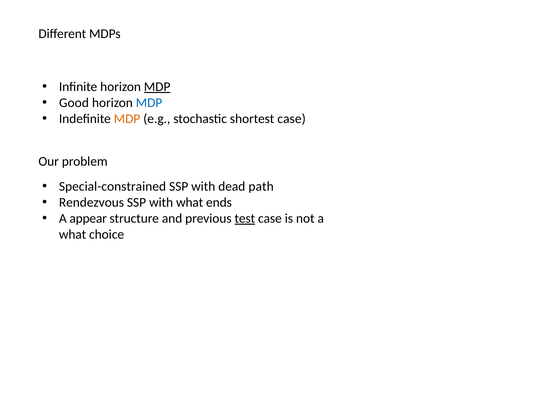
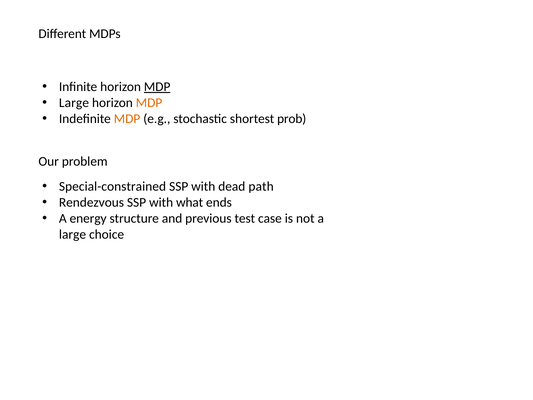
Good at (74, 103): Good -> Large
MDP at (149, 103) colour: blue -> orange
shortest case: case -> prob
appear: appear -> energy
test underline: present -> none
what at (73, 234): what -> large
